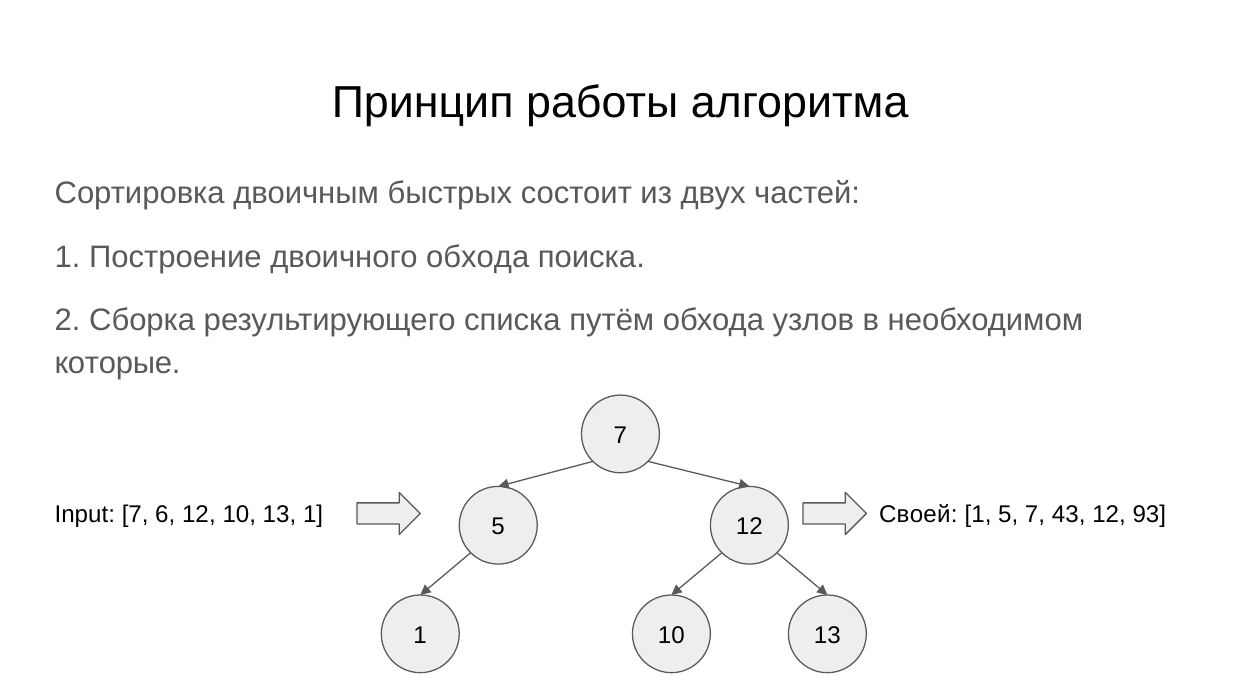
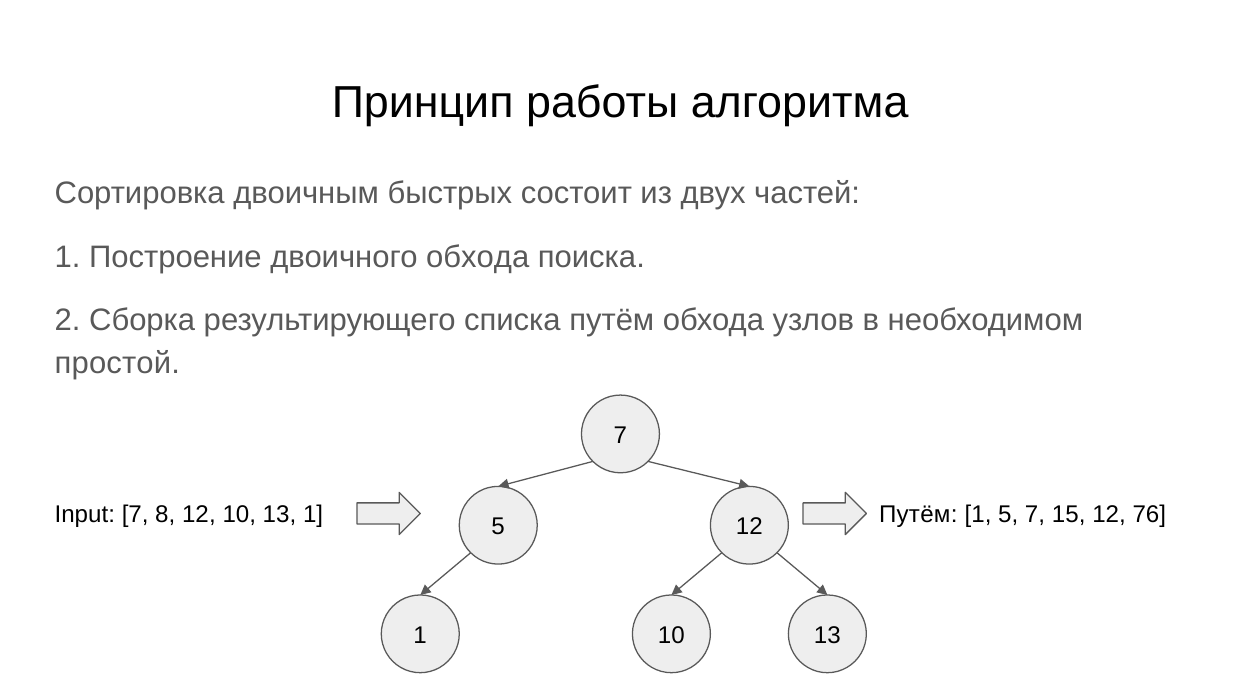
которые: которые -> простой
6: 6 -> 8
1 Своей: Своей -> Путём
43: 43 -> 15
93: 93 -> 76
